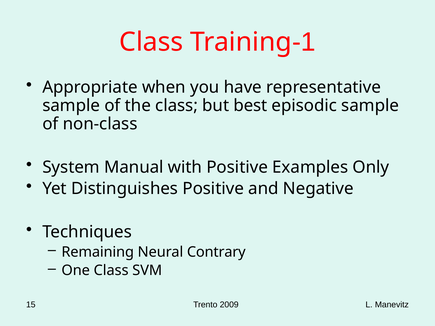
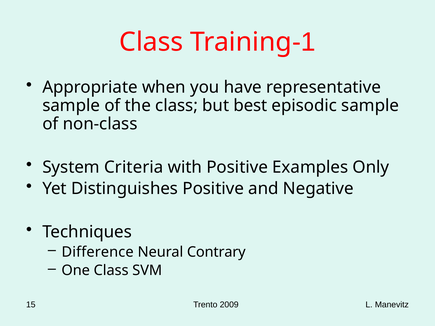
Manual: Manual -> Criteria
Remaining: Remaining -> Difference
